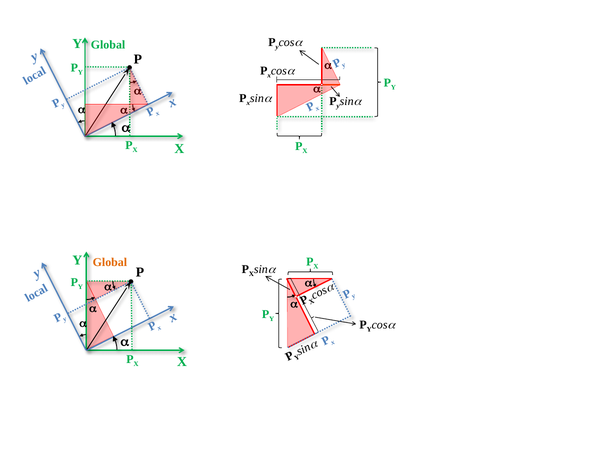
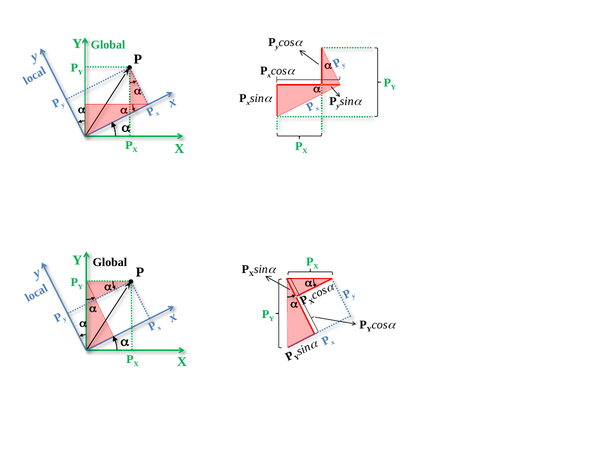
Global at (110, 262) colour: orange -> black
